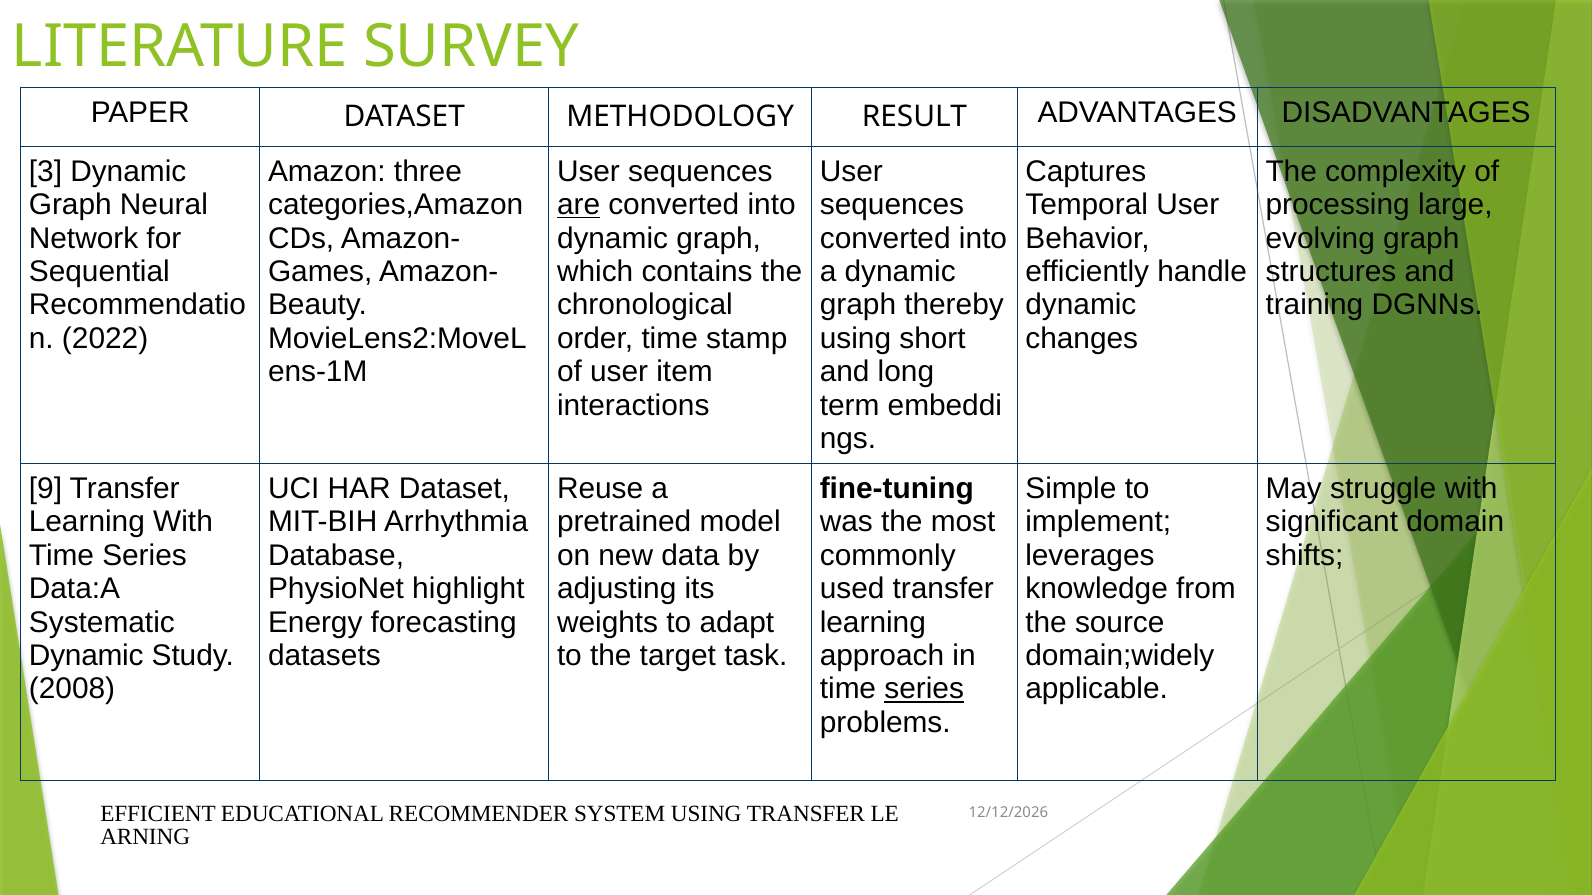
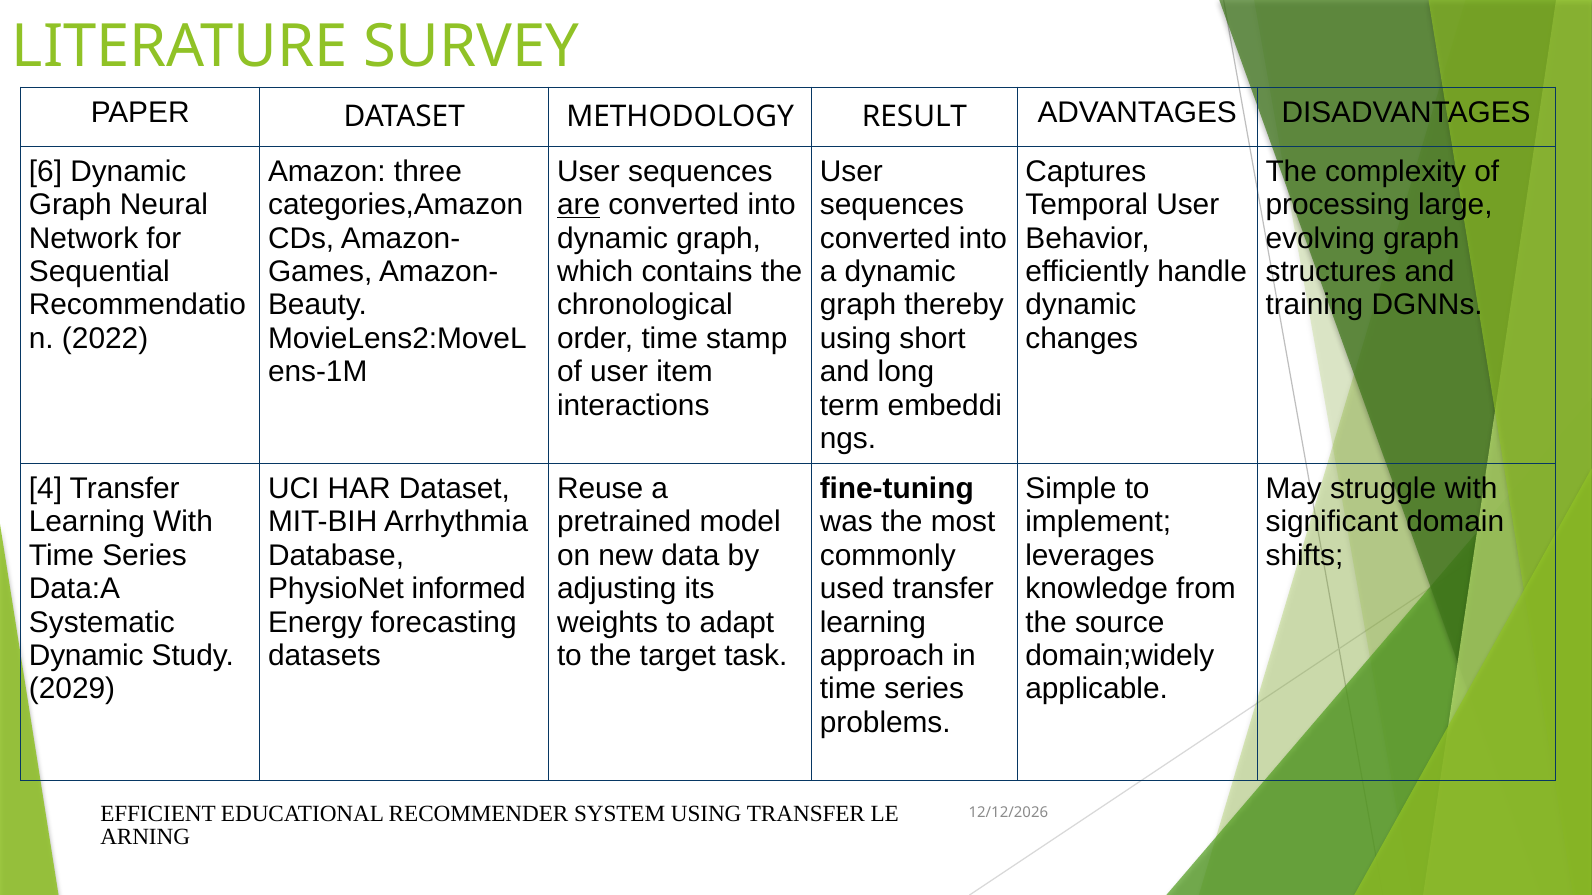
3: 3 -> 6
9: 9 -> 4
highlight: highlight -> informed
2008: 2008 -> 2029
series at (924, 689) underline: present -> none
